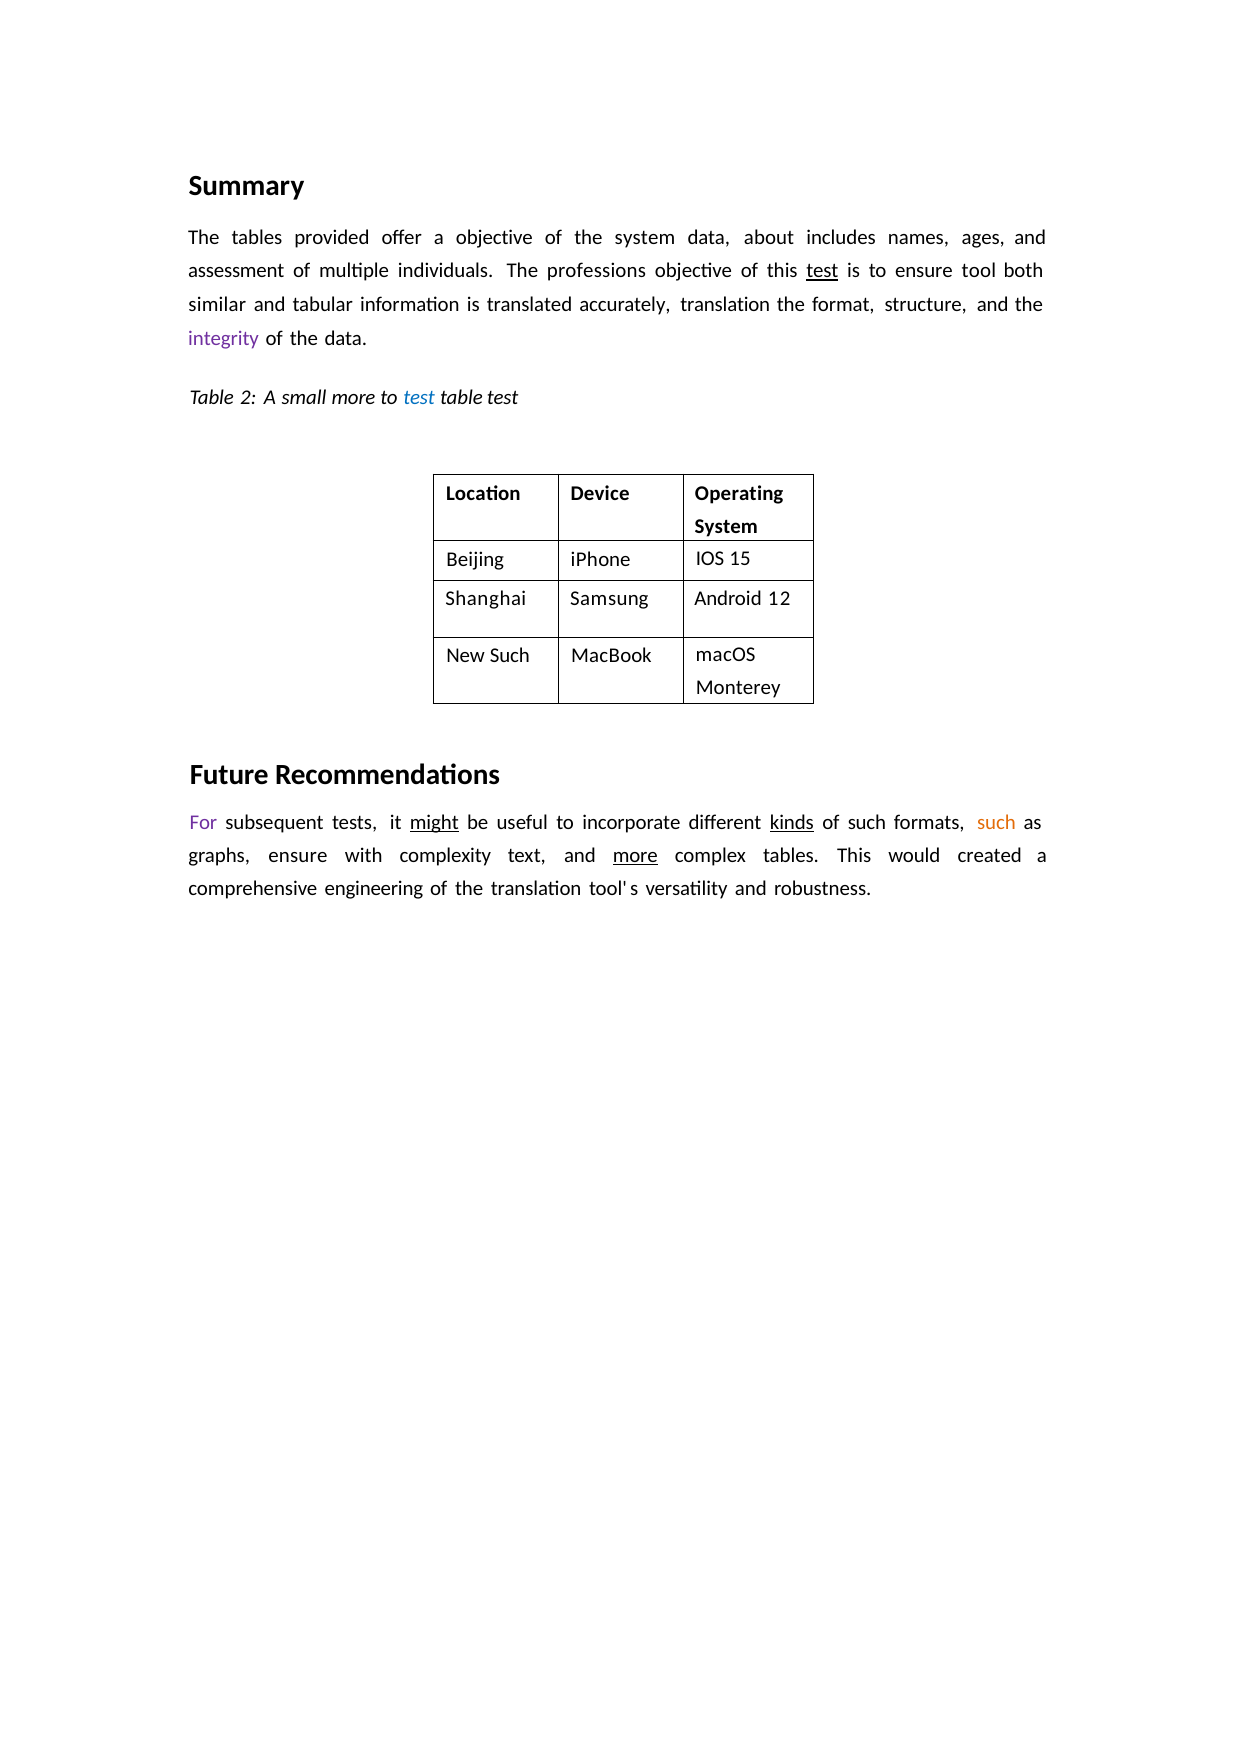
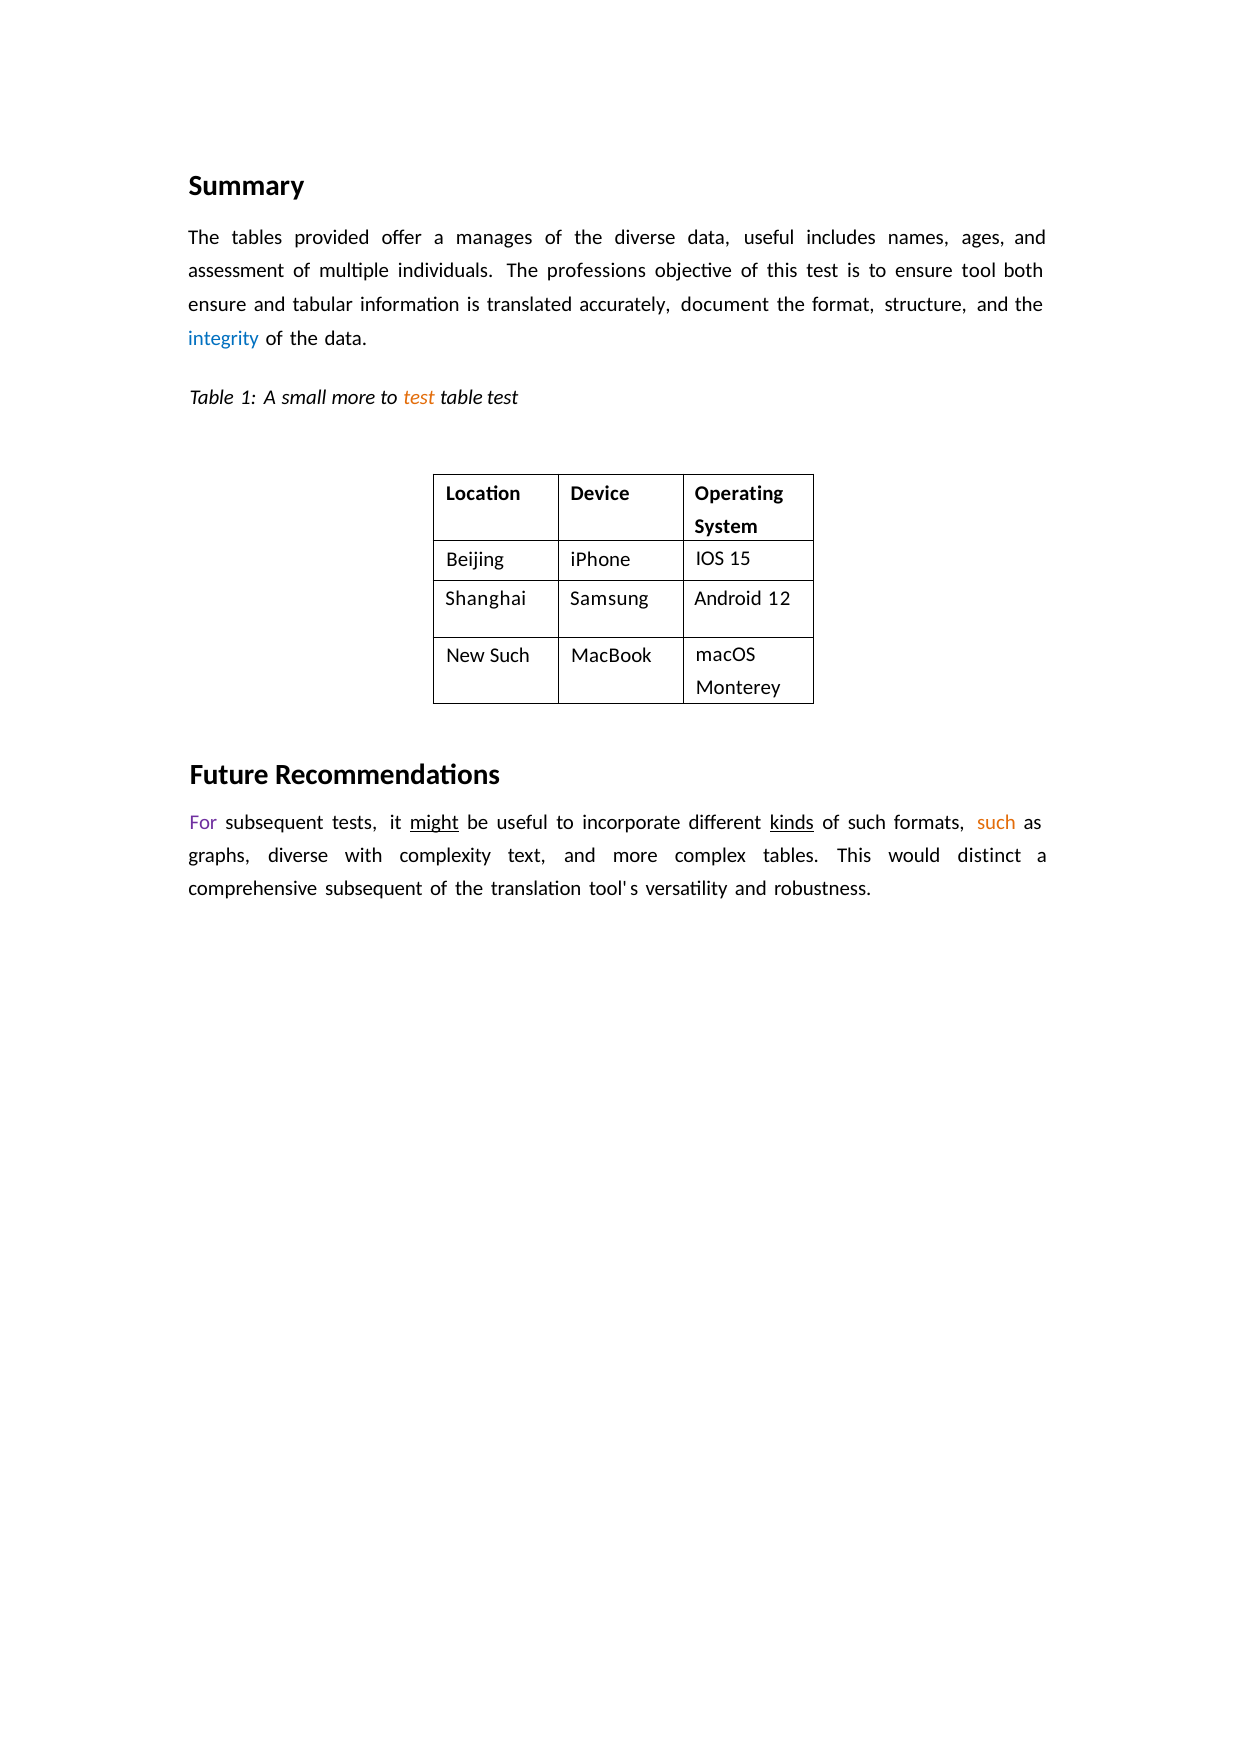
a objective: objective -> manages
the system: system -> diverse
data about: about -> useful
test at (822, 271) underline: present -> none
similar at (217, 305): similar -> ensure
accurately translation: translation -> document
integrity colour: purple -> blue
2: 2 -> 1
test at (419, 398) colour: blue -> orange
graphs ensure: ensure -> diverse
more at (635, 855) underline: present -> none
created: created -> distinct
comprehensive engineering: engineering -> subsequent
